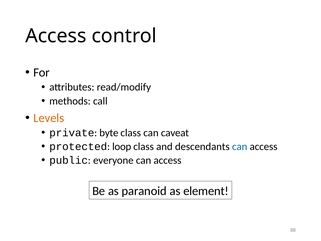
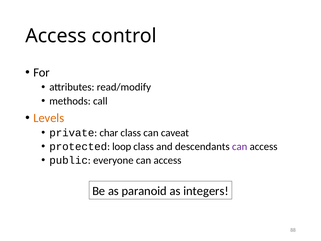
byte: byte -> char
can at (240, 146) colour: blue -> purple
element: element -> integers
